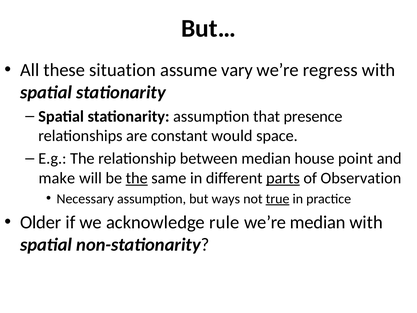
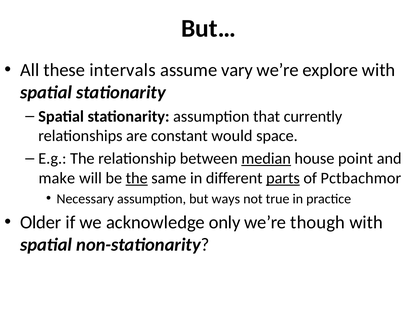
situation: situation -> intervals
regress: regress -> explore
presence: presence -> currently
median at (266, 158) underline: none -> present
Observation: Observation -> Pctbachmor
true underline: present -> none
rule: rule -> only
we’re median: median -> though
